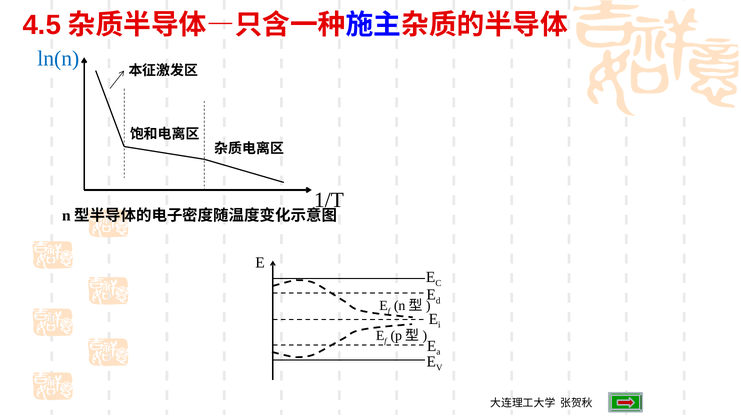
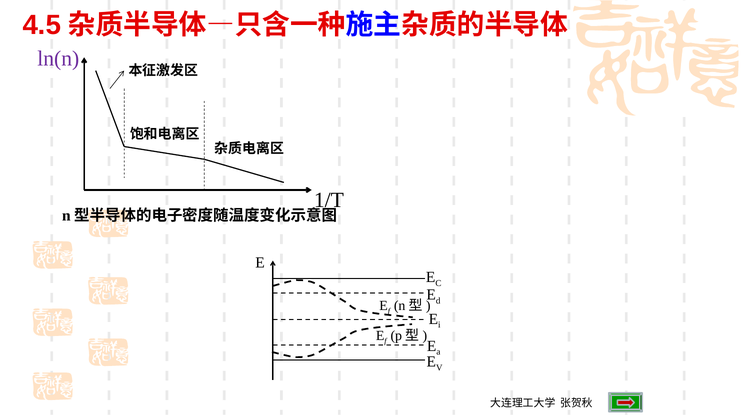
ln(n colour: blue -> purple
